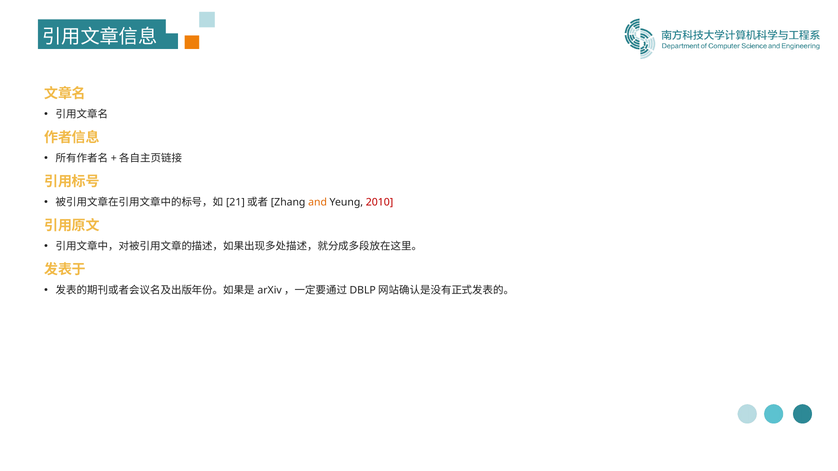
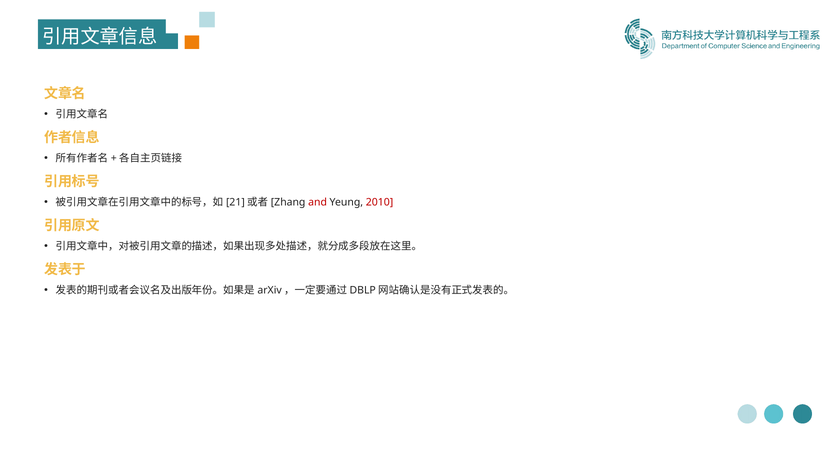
and colour: orange -> red
